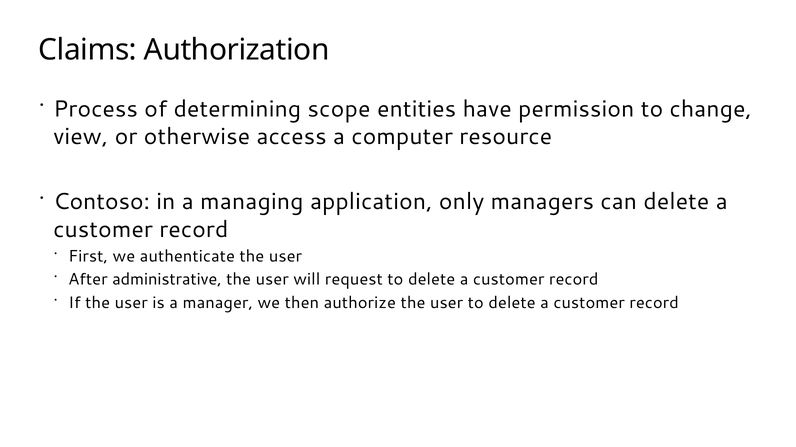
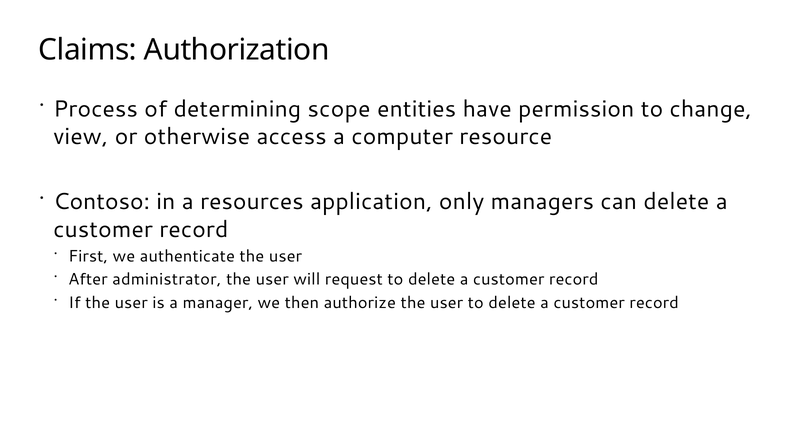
managing: managing -> resources
administrative: administrative -> administrator
